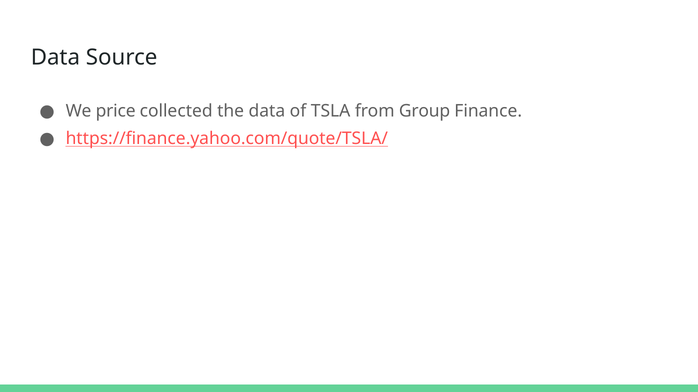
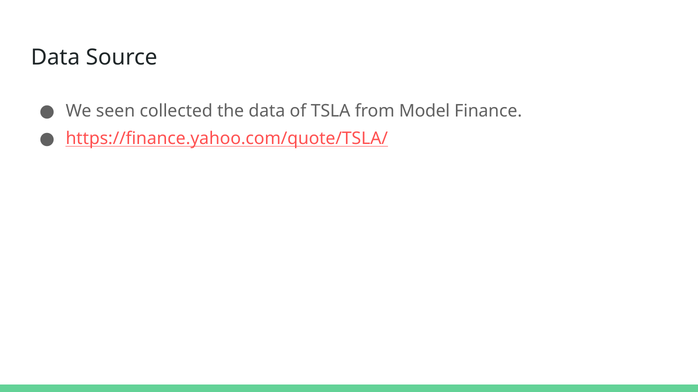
price: price -> seen
Group: Group -> Model
